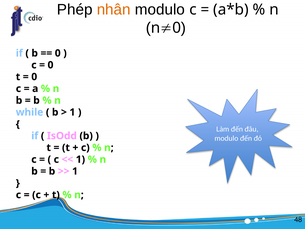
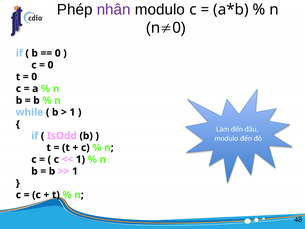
nhân colour: orange -> purple
